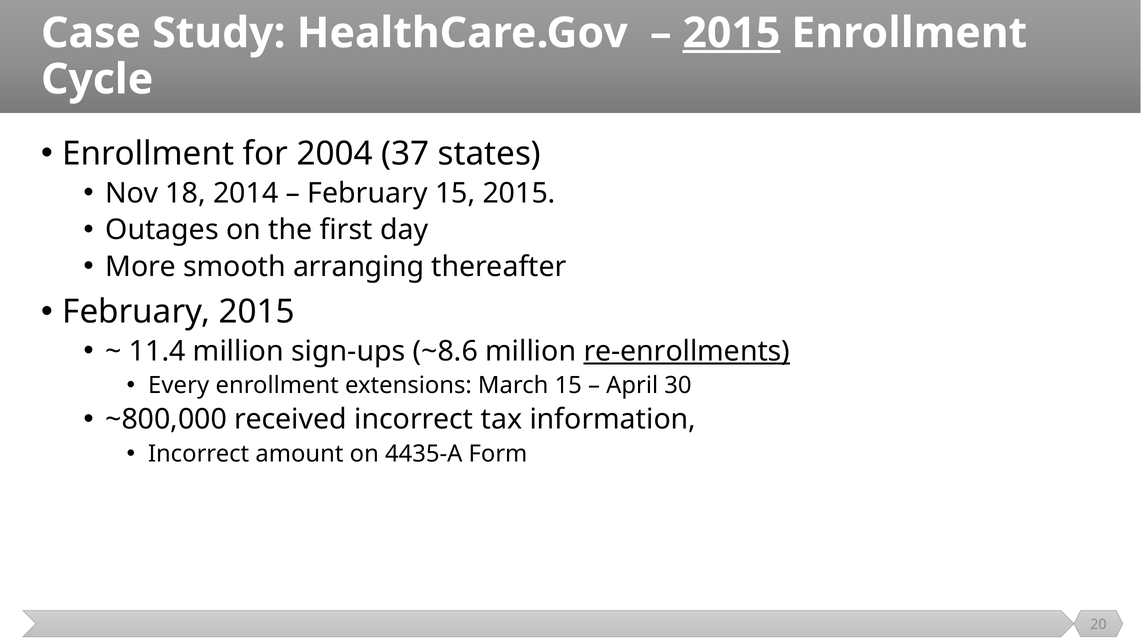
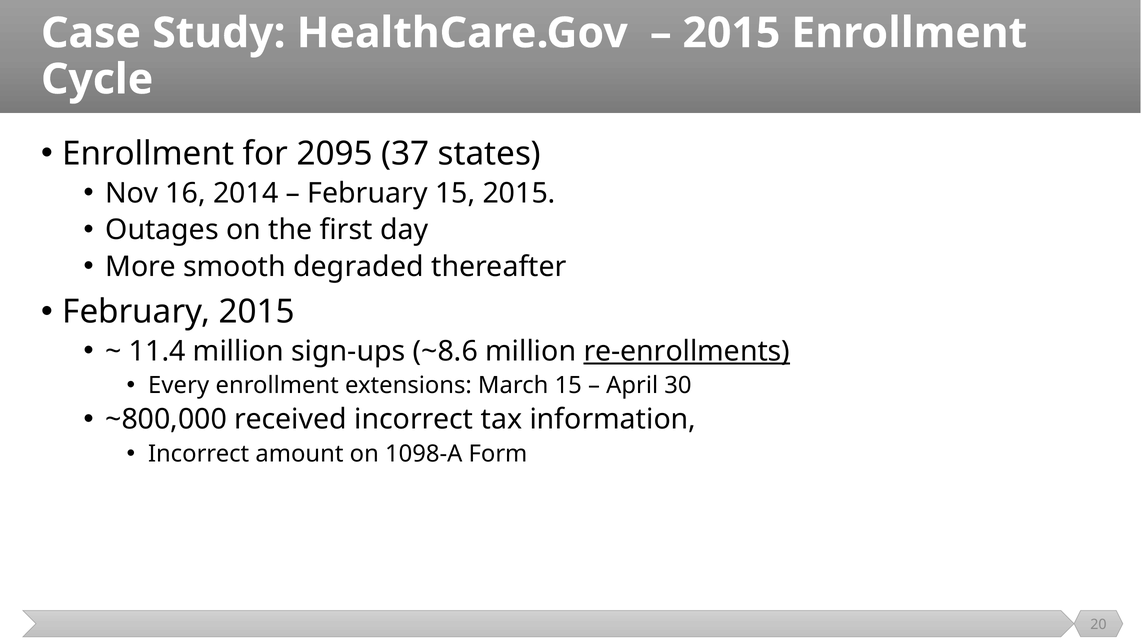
2015 at (731, 33) underline: present -> none
2004: 2004 -> 2095
18: 18 -> 16
arranging: arranging -> degraded
4435-A: 4435-A -> 1098-A
